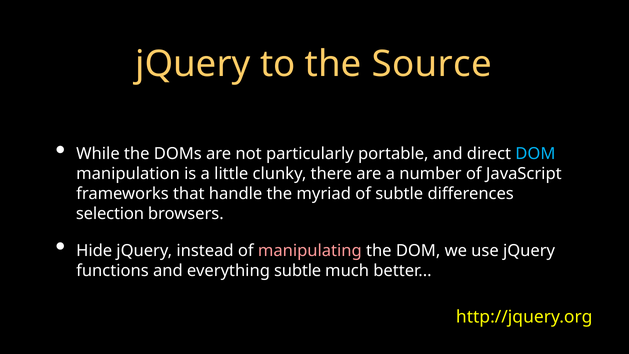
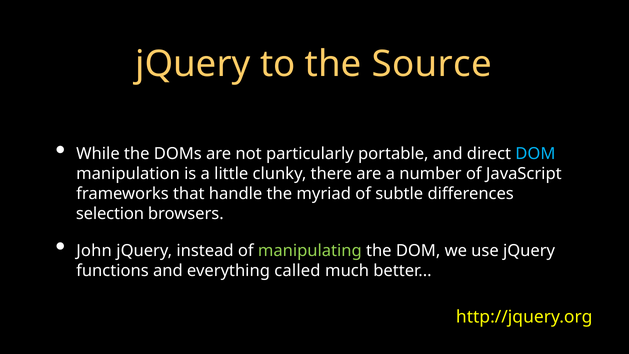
Hide: Hide -> John
manipulating colour: pink -> light green
everything subtle: subtle -> called
